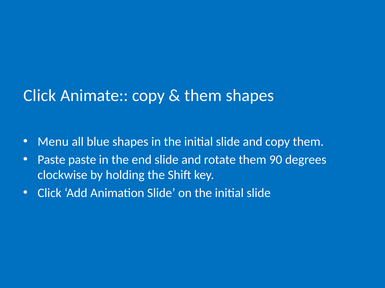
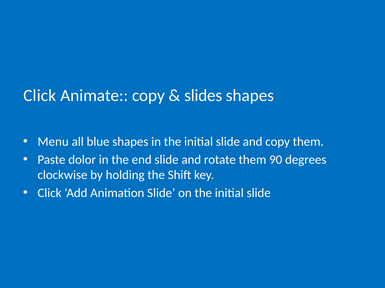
them at (203, 96): them -> slides
Paste paste: paste -> dolor
